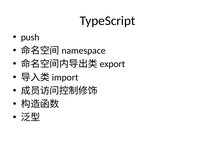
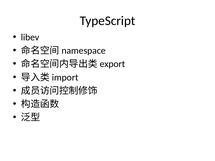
push: push -> libev
